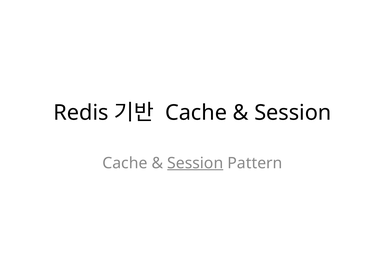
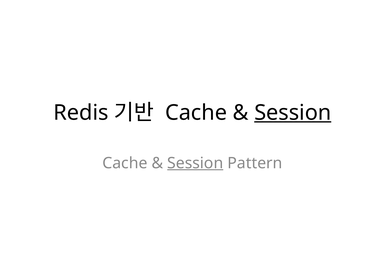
Session at (293, 113) underline: none -> present
